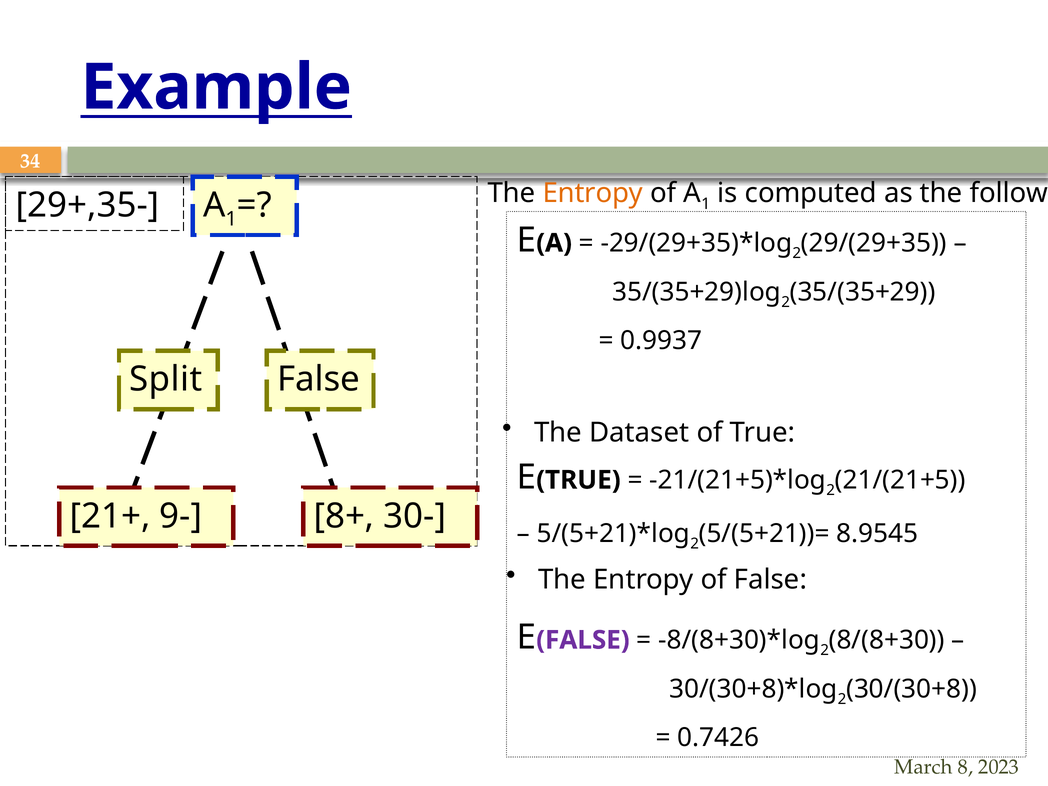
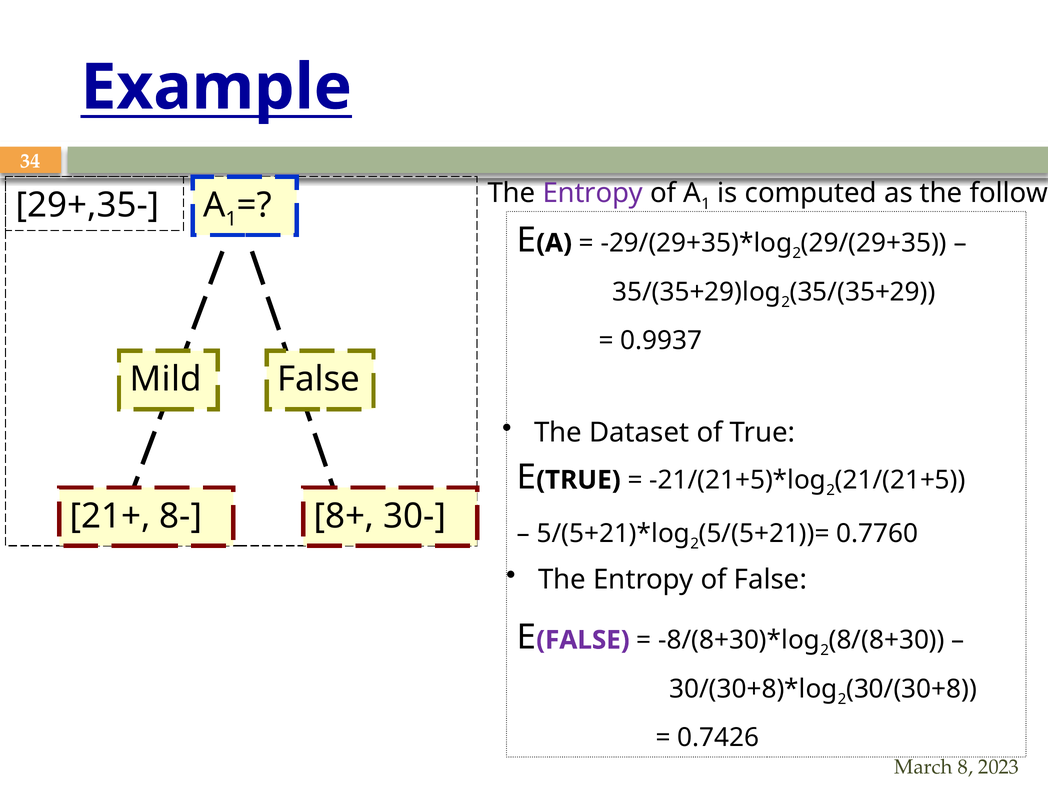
Entropy at (593, 193) colour: orange -> purple
Split: Split -> Mild
9-: 9- -> 8-
8.9545: 8.9545 -> 0.7760
